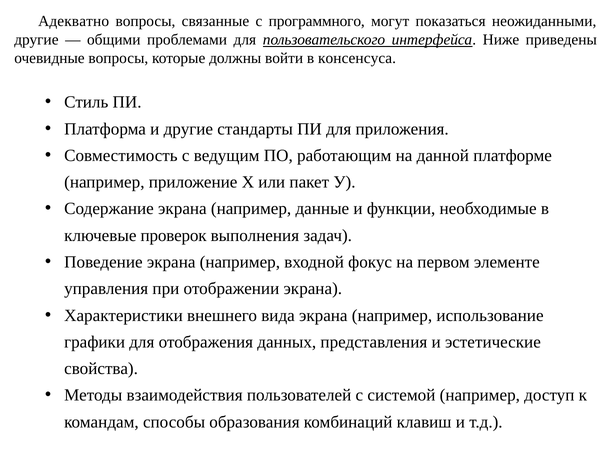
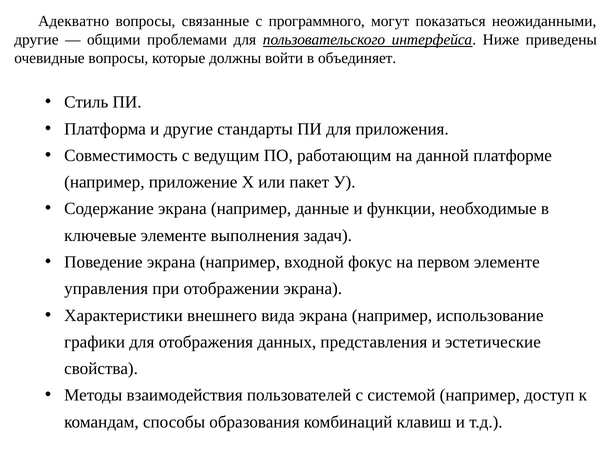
консенсуса: консенсуса -> объединяет
ключевые проверок: проверок -> элементе
